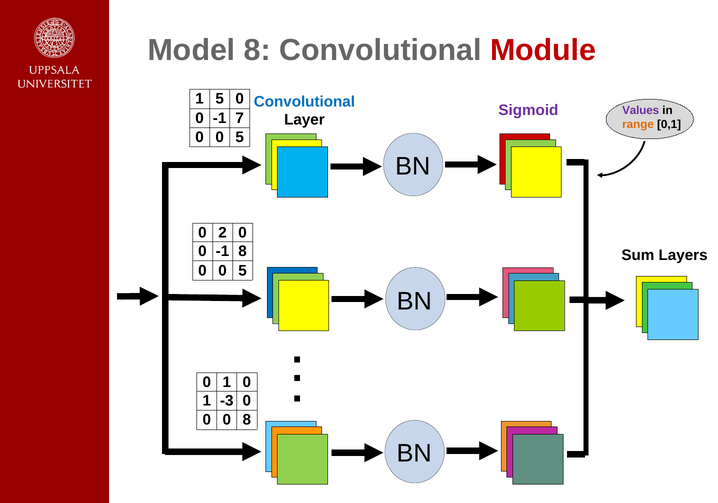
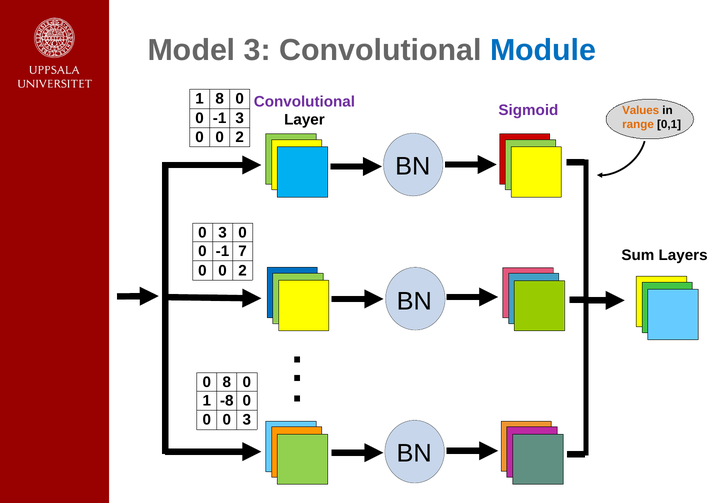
Model 8: 8 -> 3
Module colour: red -> blue
1 5: 5 -> 8
Convolutional at (304, 102) colour: blue -> purple
Values colour: purple -> orange
-1 7: 7 -> 3
5 at (240, 137): 5 -> 2
2 at (222, 232): 2 -> 3
-1 8: 8 -> 7
5 at (243, 270): 5 -> 2
1 at (227, 382): 1 -> 8
-3: -3 -> -8
0 0 8: 8 -> 3
